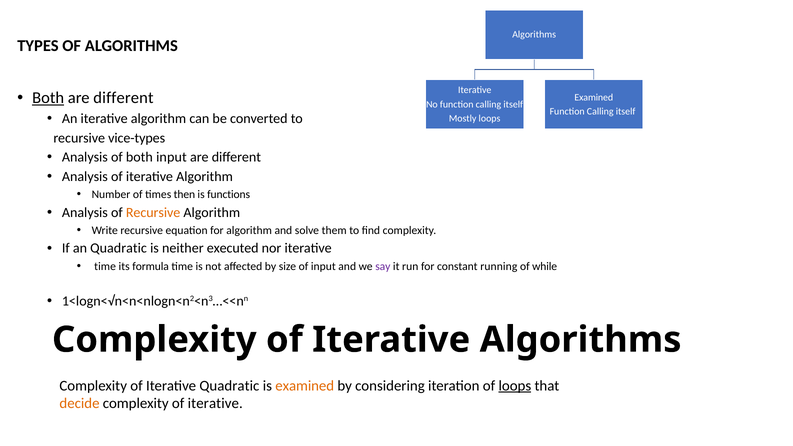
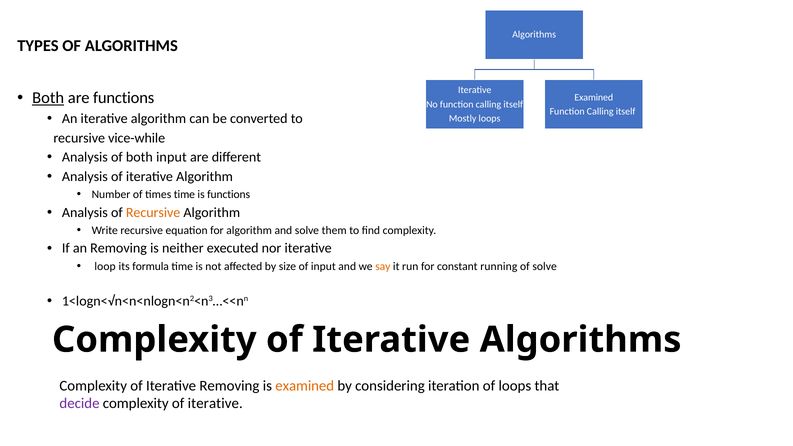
different at (123, 98): different -> functions
vice-types: vice-types -> vice-while
times then: then -> time
an Quadratic: Quadratic -> Removing
time at (105, 266): time -> loop
say colour: purple -> orange
of while: while -> solve
Iterative Quadratic: Quadratic -> Removing
loops at (515, 386) underline: present -> none
decide colour: orange -> purple
